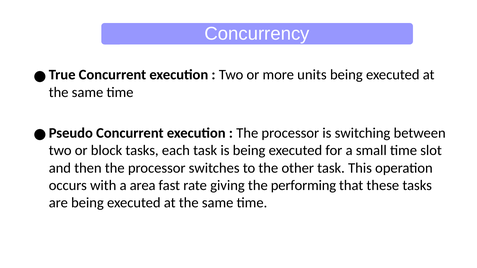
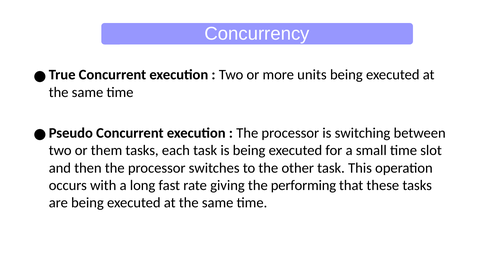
block: block -> them
area: area -> long
